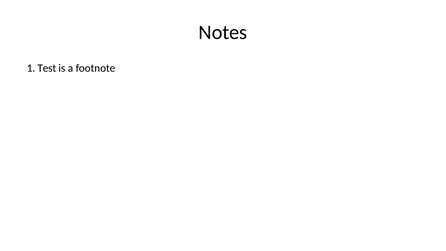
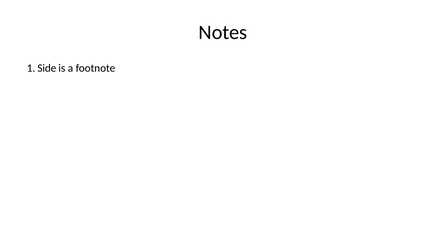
Test: Test -> Side
